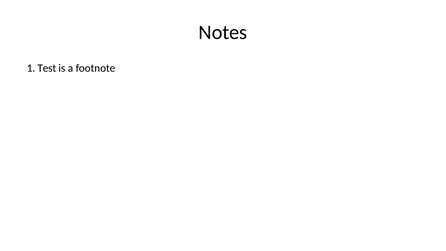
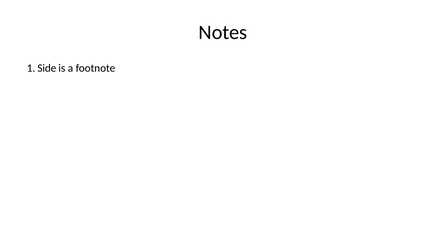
Test: Test -> Side
